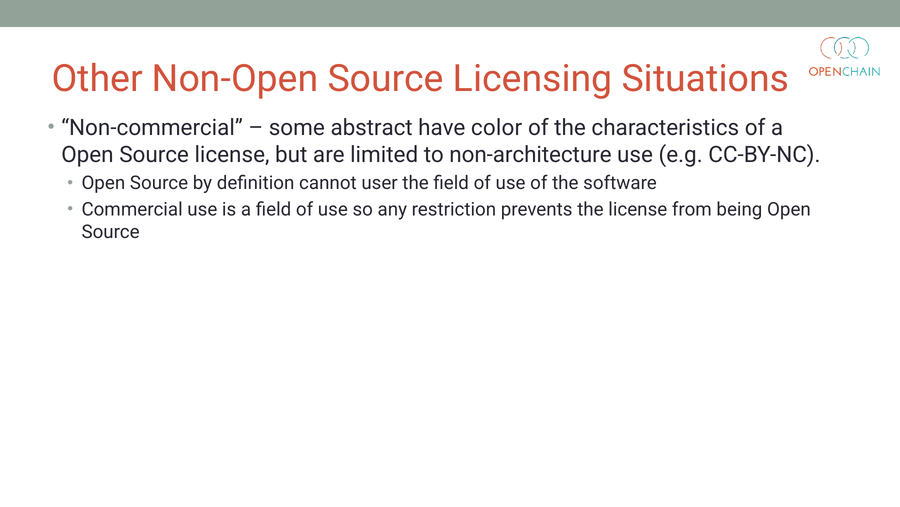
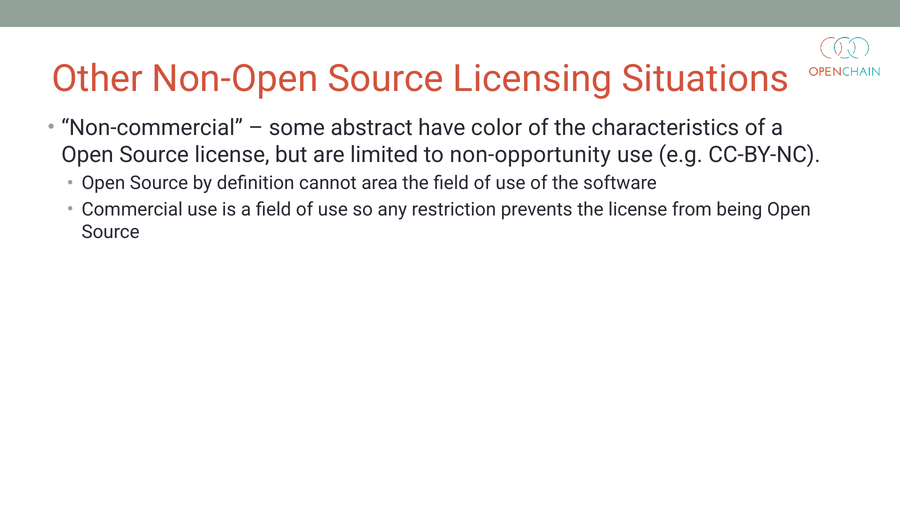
non-architecture: non-architecture -> non-opportunity
user: user -> area
